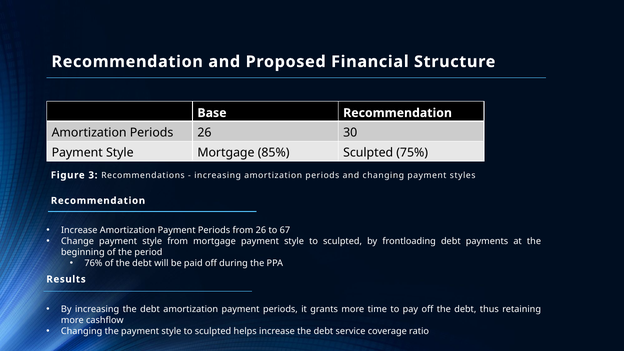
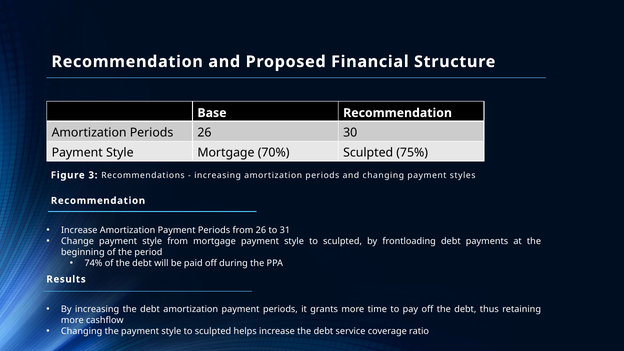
85%: 85% -> 70%
67: 67 -> 31
76%: 76% -> 74%
